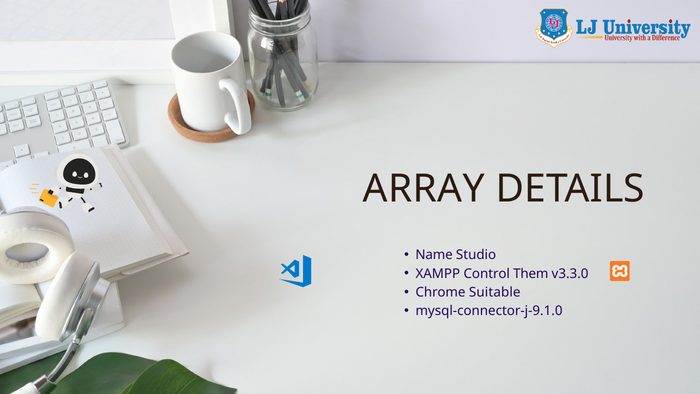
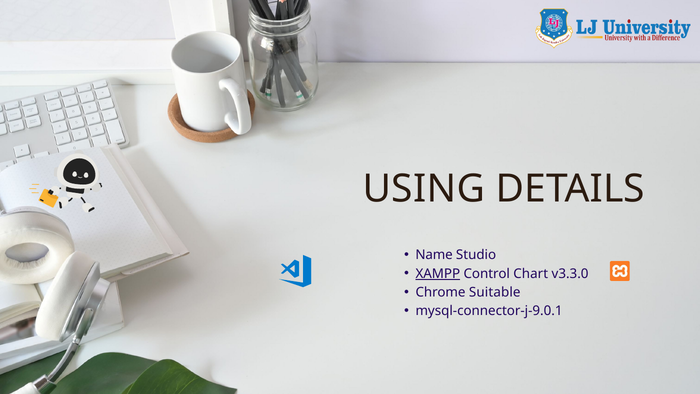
ARRAY: ARRAY -> USING
XAMPP underline: none -> present
Them: Them -> Chart
mysql-connector-j-9.1.0: mysql-connector-j-9.1.0 -> mysql-connector-j-9.0.1
